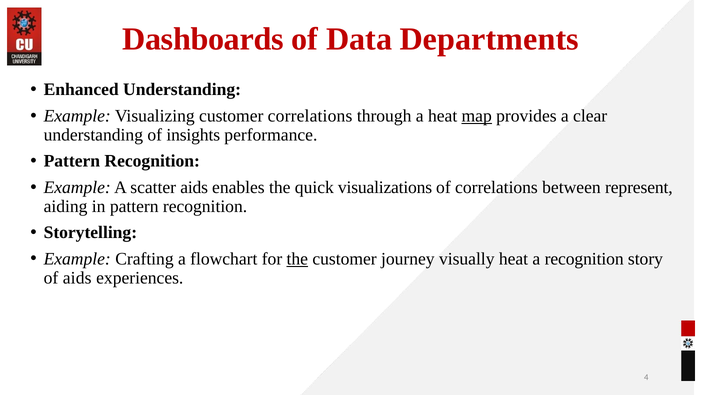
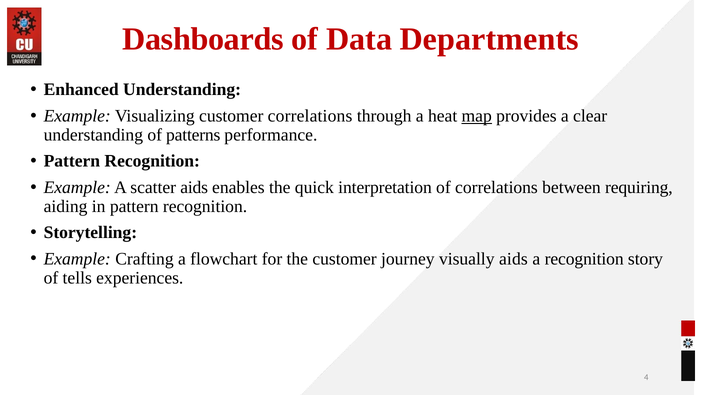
insights: insights -> patterns
visualizations: visualizations -> interpretation
represent: represent -> requiring
the at (297, 259) underline: present -> none
visually heat: heat -> aids
of aids: aids -> tells
